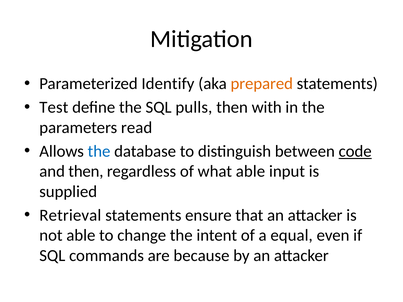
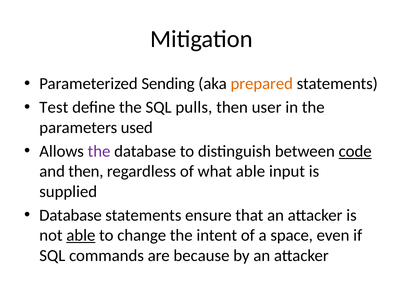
Identify: Identify -> Sending
with: with -> user
read: read -> used
the at (99, 151) colour: blue -> purple
Retrieval at (70, 215): Retrieval -> Database
able at (81, 236) underline: none -> present
equal: equal -> space
